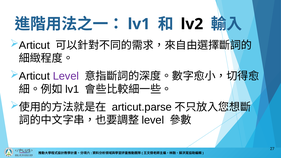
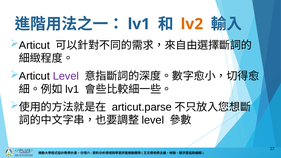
lv2 colour: black -> orange
